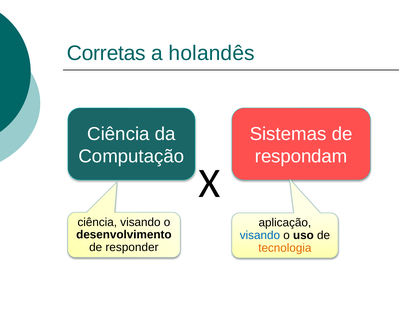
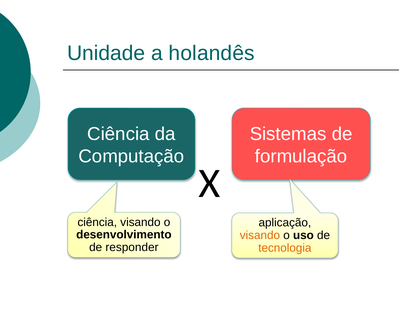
Corretas: Corretas -> Unidade
respondam: respondam -> formulação
visando at (260, 235) colour: blue -> orange
